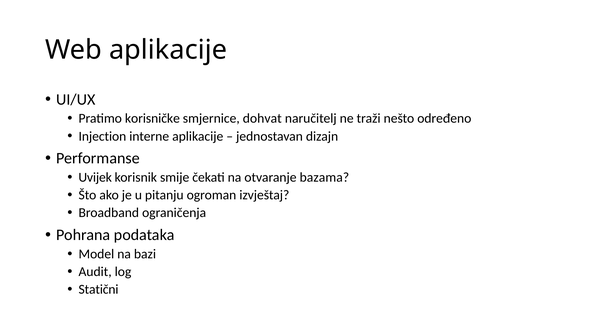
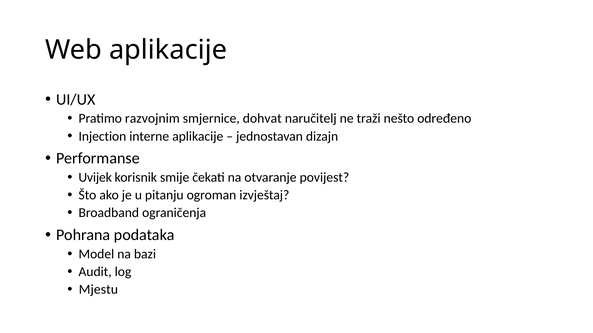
korisničke: korisničke -> razvojnim
bazama: bazama -> povijest
Statični: Statični -> Mjestu
